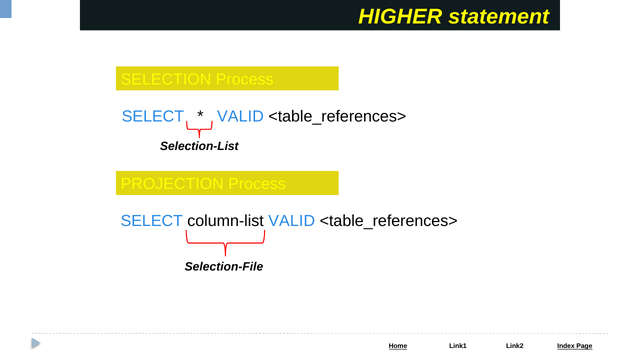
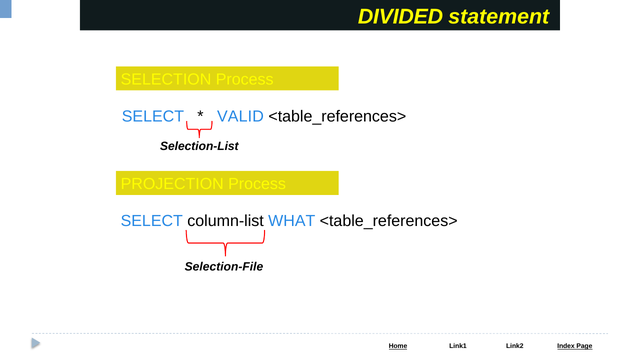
HIGHER: HIGHER -> DIVIDED
column-list VALID: VALID -> WHAT
